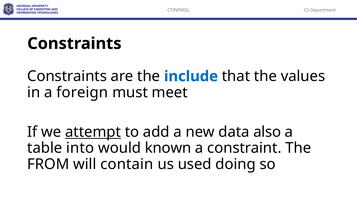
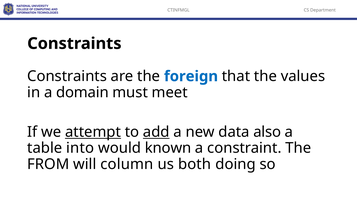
include: include -> foreign
foreign: foreign -> domain
add underline: none -> present
contain: contain -> column
used: used -> both
